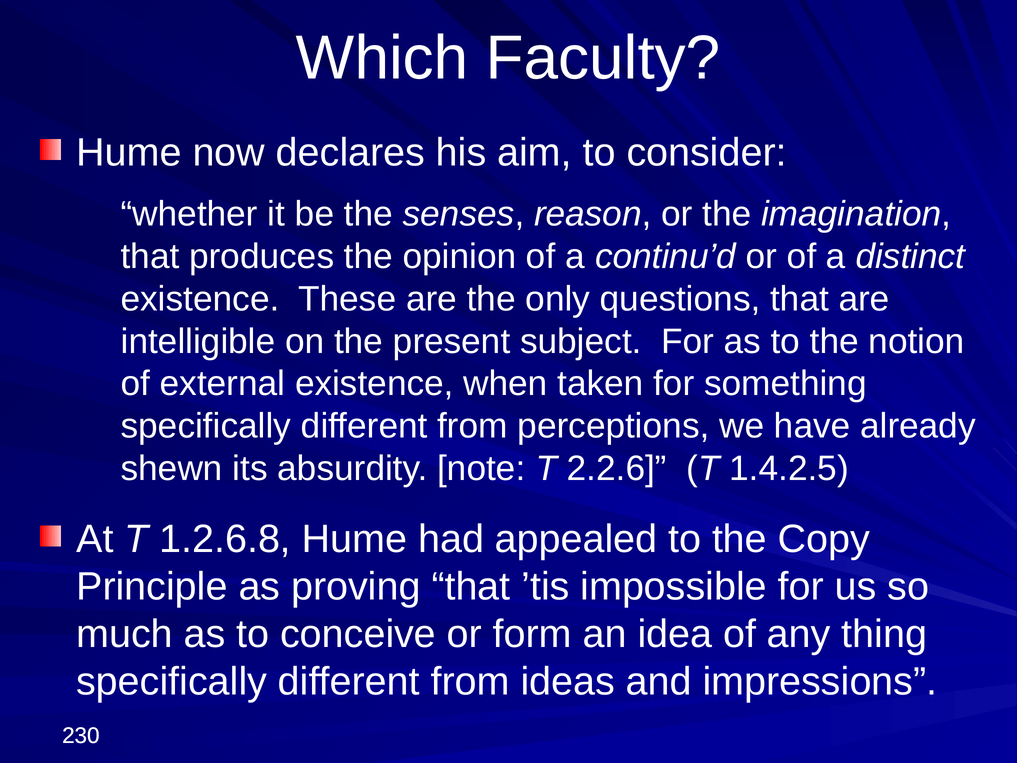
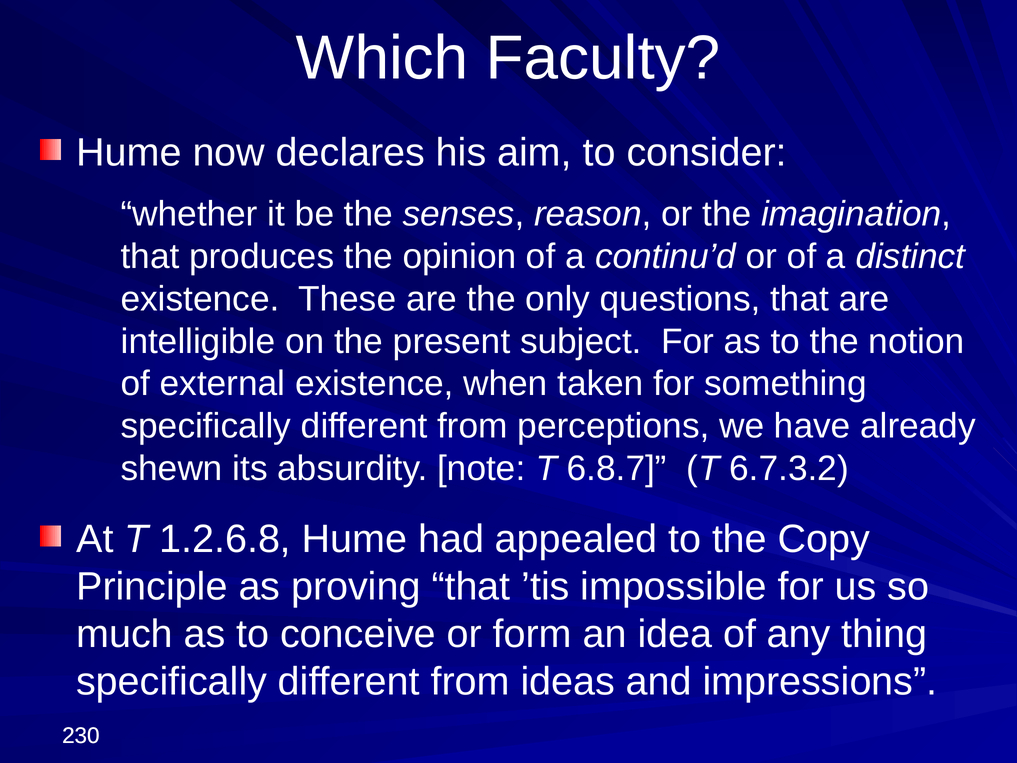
2.2.6: 2.2.6 -> 6.8.7
1.4.2.5: 1.4.2.5 -> 6.7.3.2
